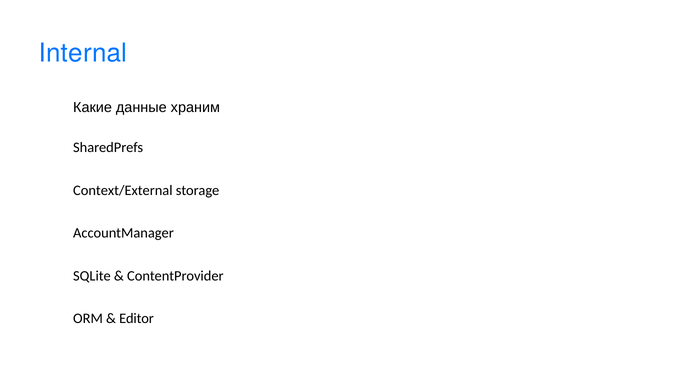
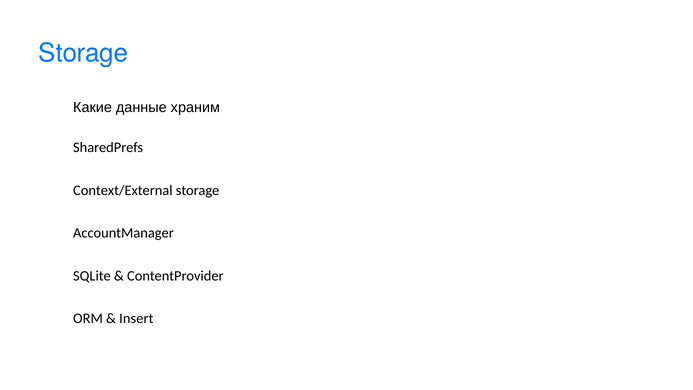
Internal at (83, 53): Internal -> Storage
Editor: Editor -> Insert
